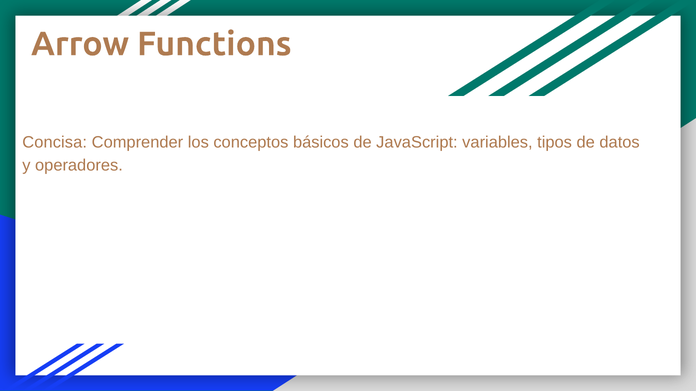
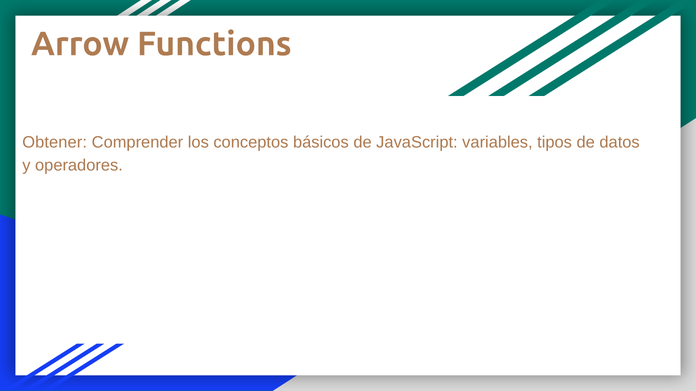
Concisa: Concisa -> Obtener
